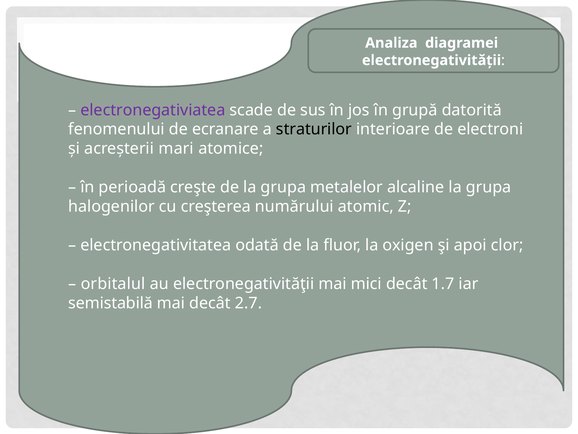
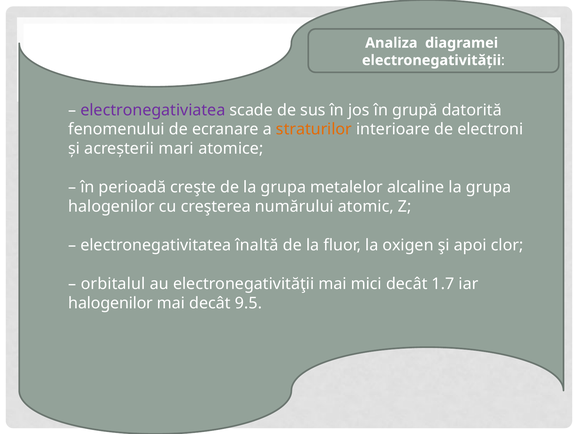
straturilor colour: black -> orange
odată: odată -> înaltă
semistabilă at (111, 303): semistabilă -> halogenilor
2.7: 2.7 -> 9.5
